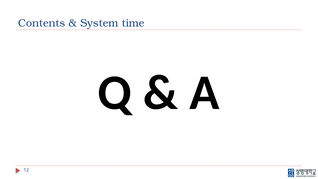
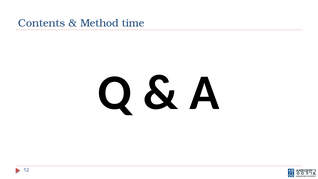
System: System -> Method
